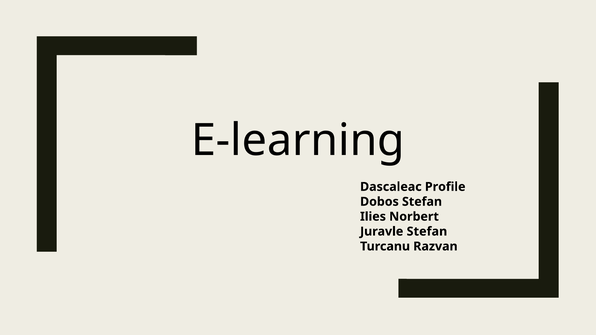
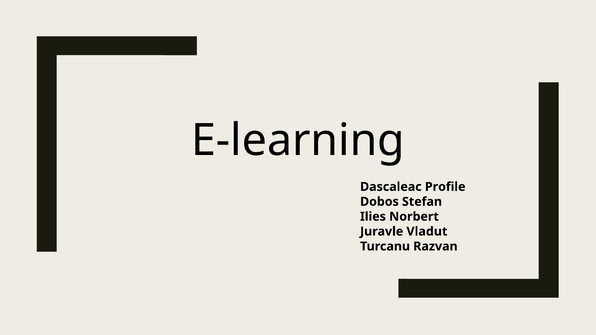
Juravle Stefan: Stefan -> Vladut
